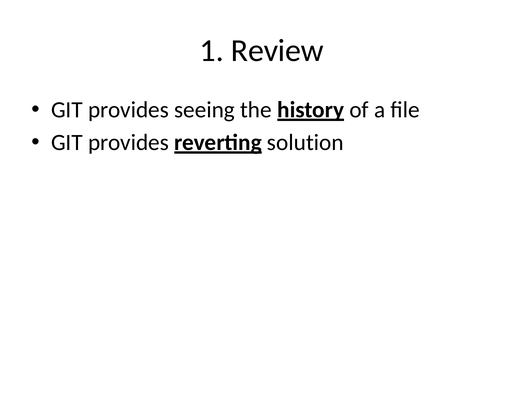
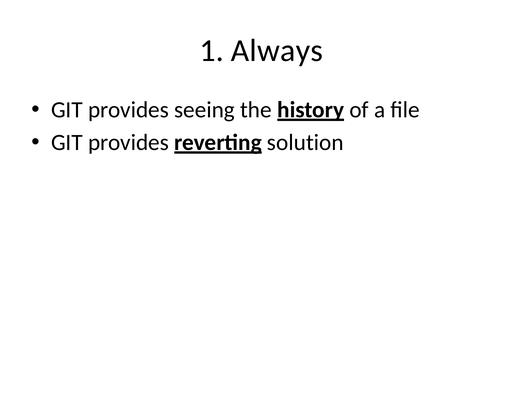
Review: Review -> Always
